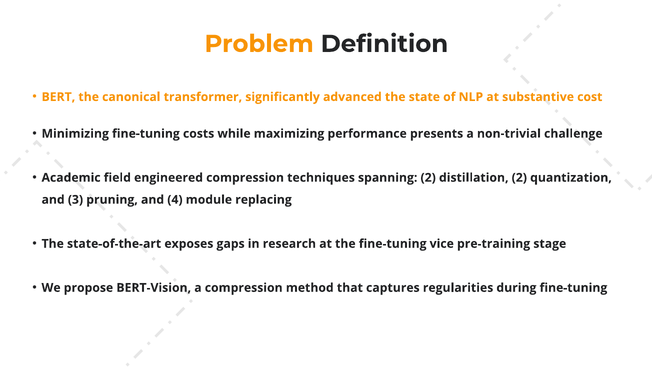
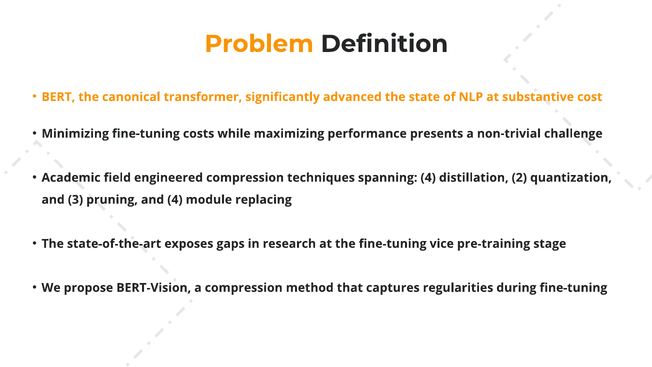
spanning 2: 2 -> 4
